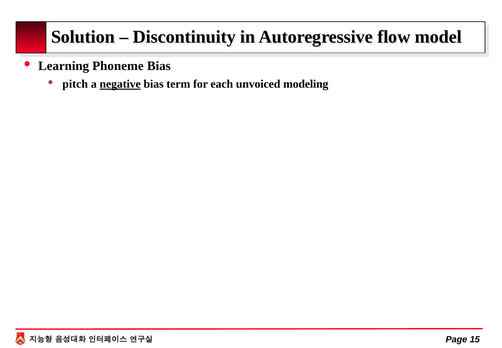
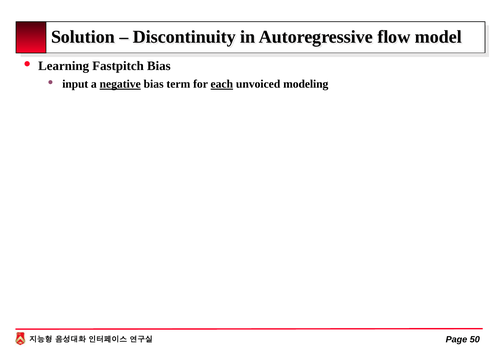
Phoneme: Phoneme -> Fastpitch
pitch: pitch -> input
each underline: none -> present
15: 15 -> 50
